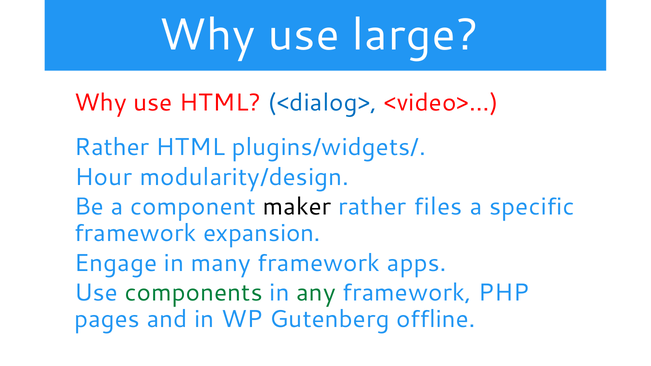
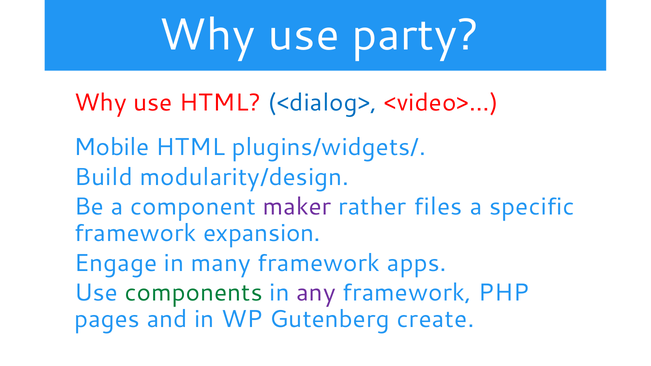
large: large -> party
Rather at (112, 147): Rather -> Mobile
Hour: Hour -> Build
maker colour: black -> purple
any colour: green -> purple
offline: offline -> create
